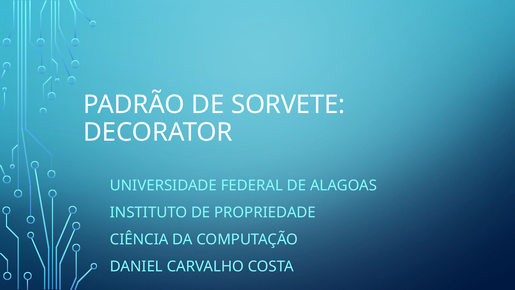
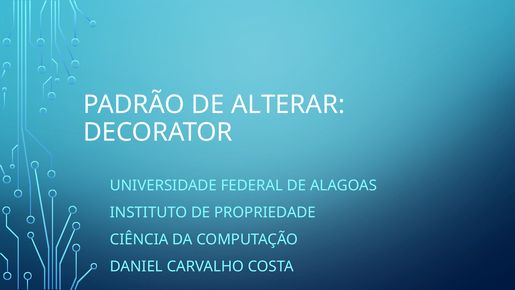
SORVETE: SORVETE -> ALTERAR
